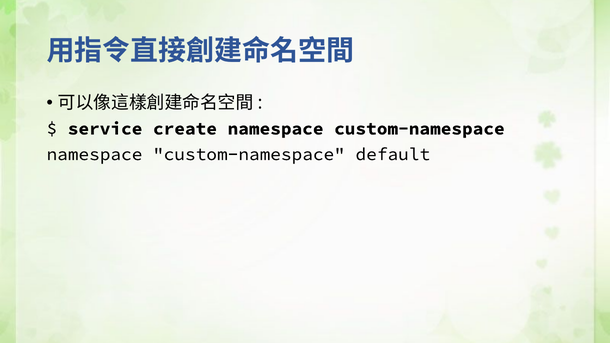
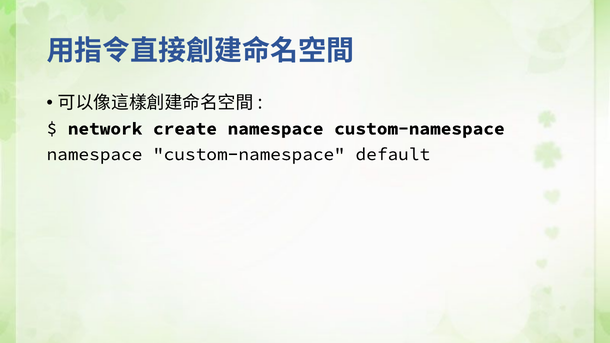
service: service -> network
